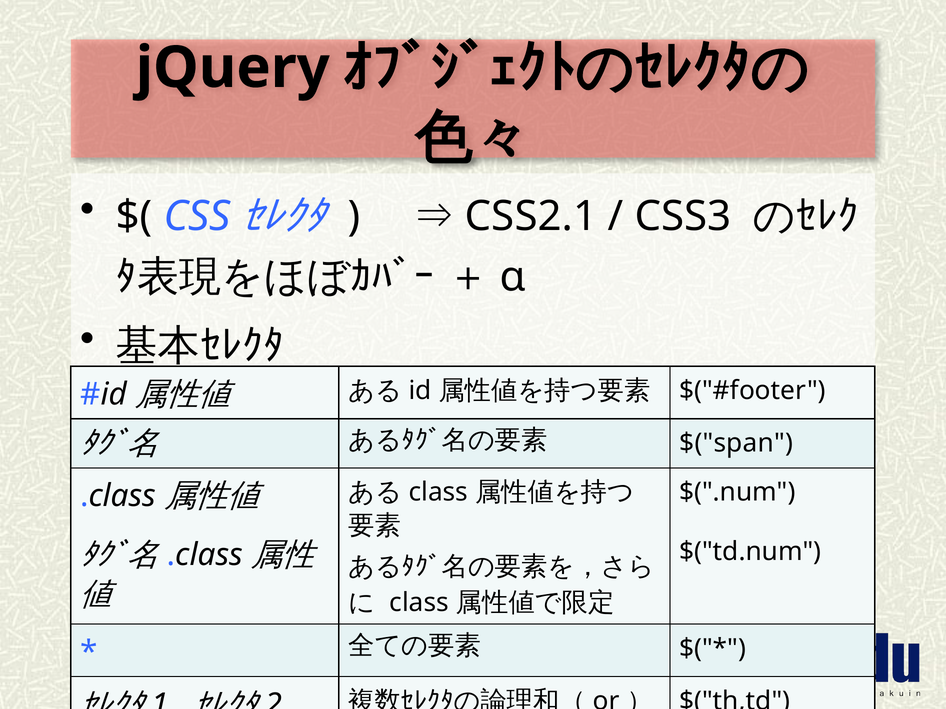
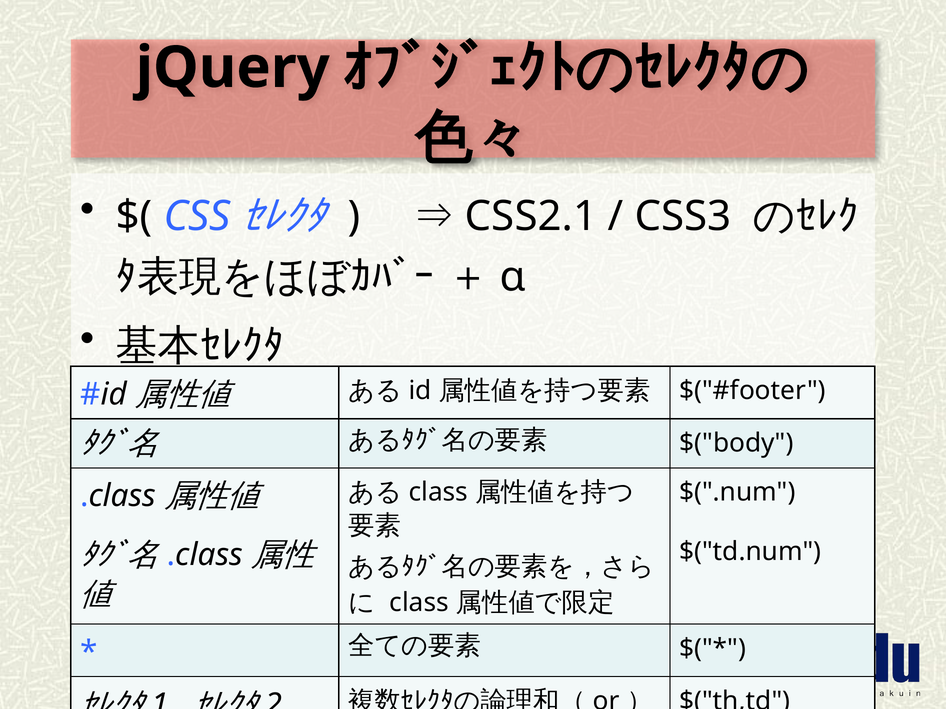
$("span: $("span -> $("body
